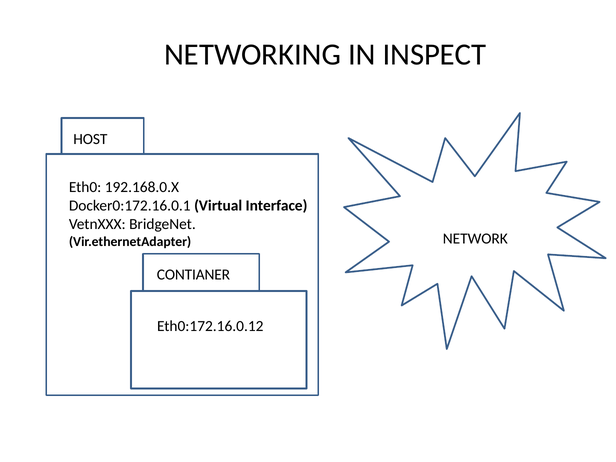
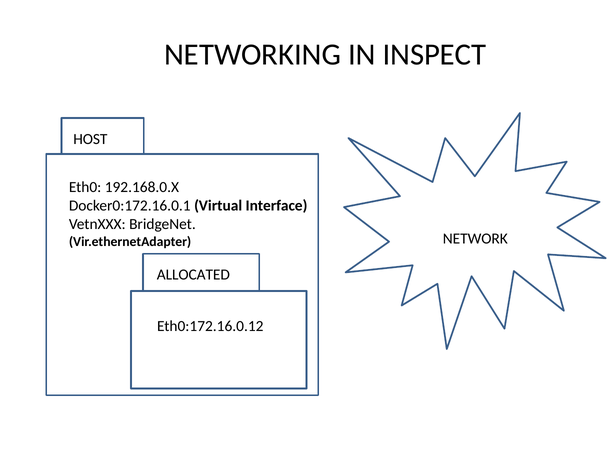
CONTIANER: CONTIANER -> ALLOCATED
